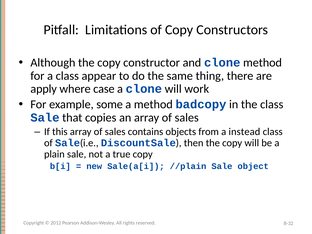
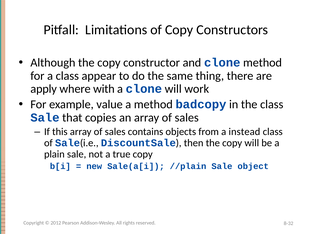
case: case -> with
some: some -> value
